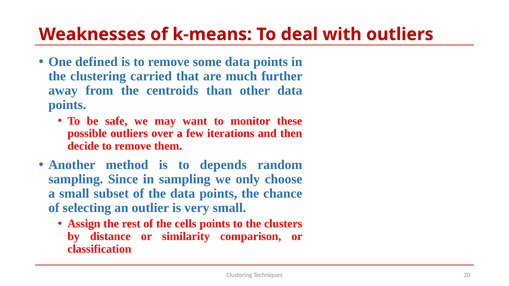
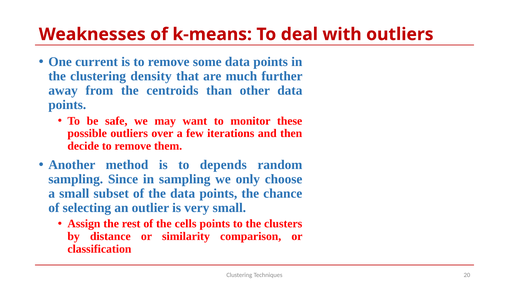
defined: defined -> current
carried: carried -> density
